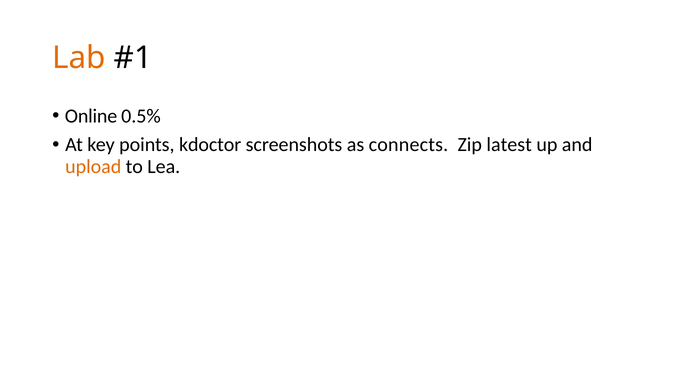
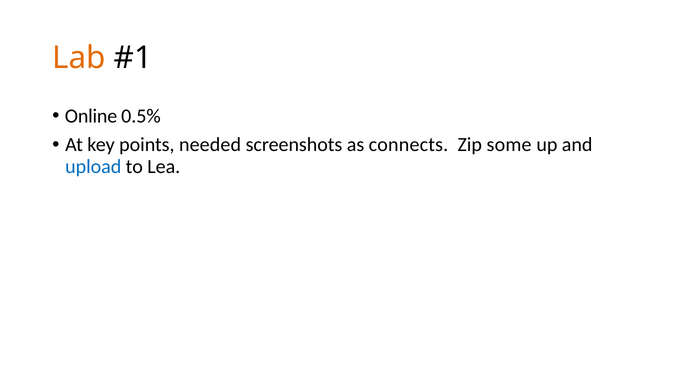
kdoctor: kdoctor -> needed
latest: latest -> some
upload colour: orange -> blue
